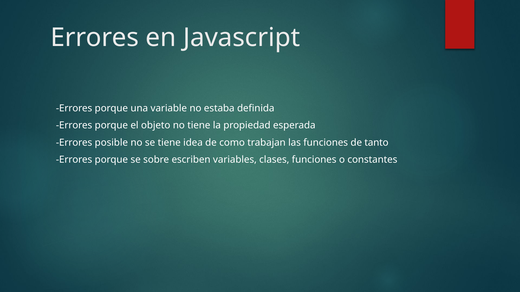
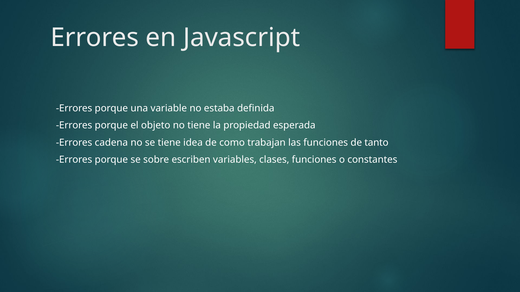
posible: posible -> cadena
